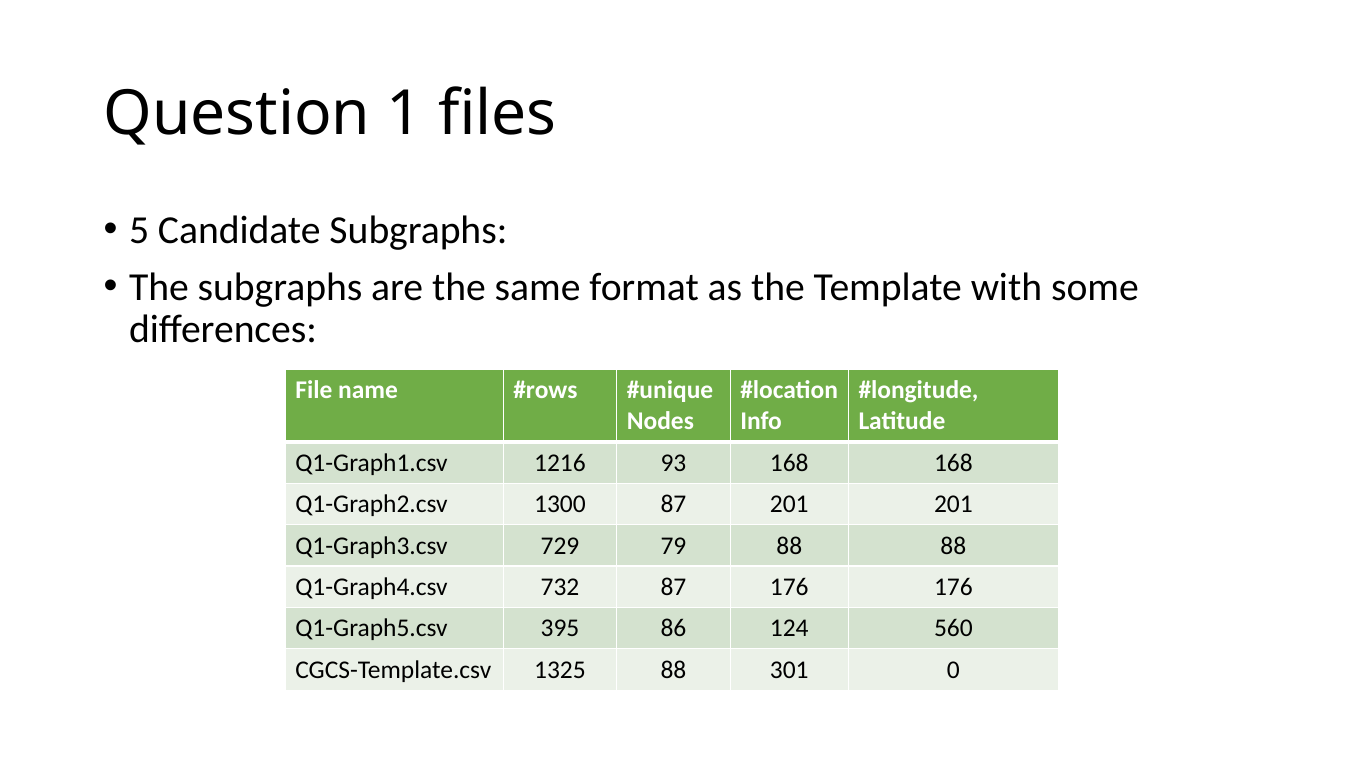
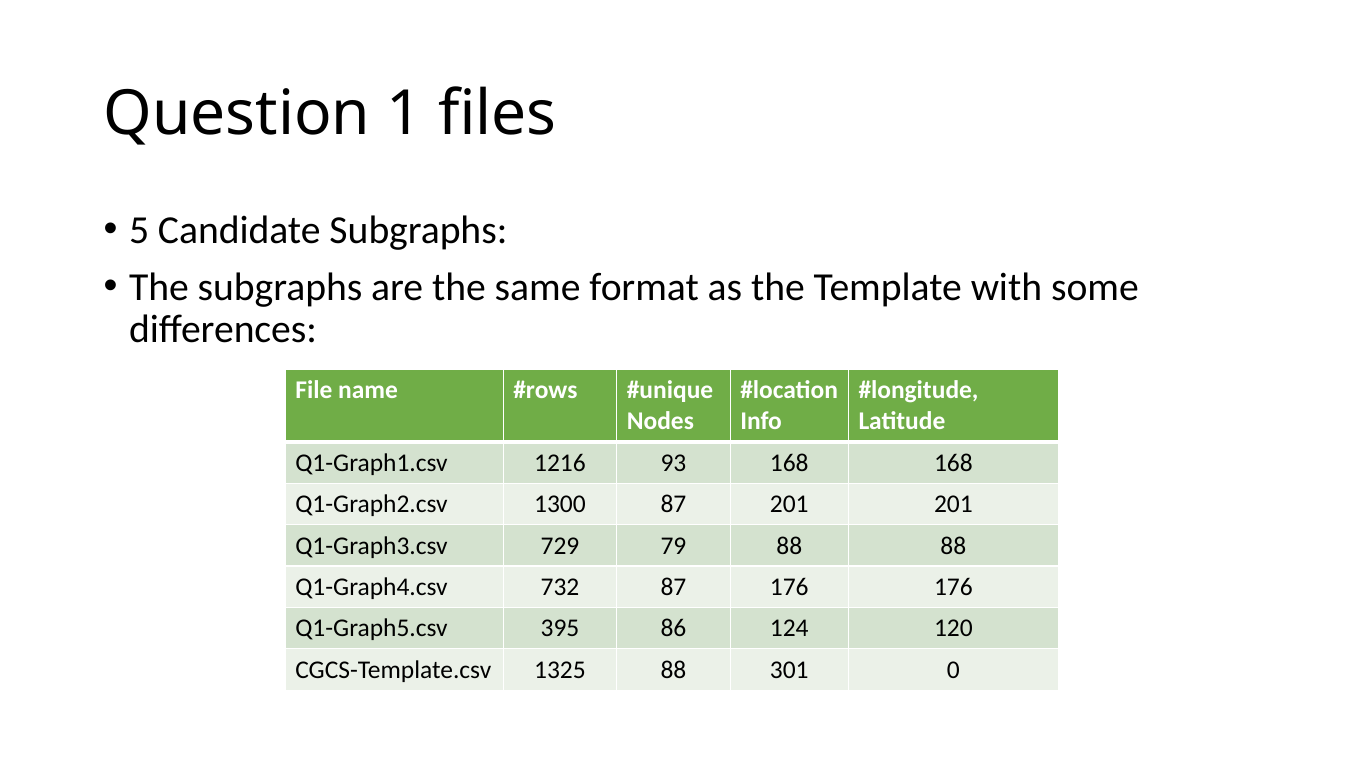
560: 560 -> 120
